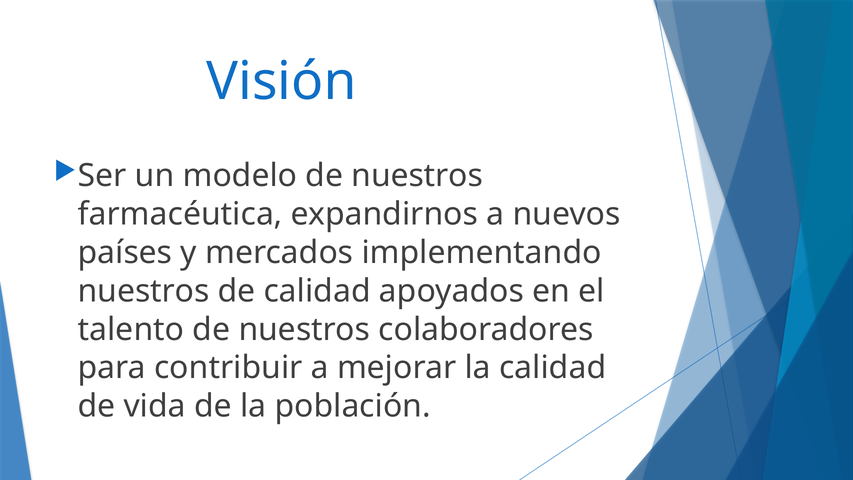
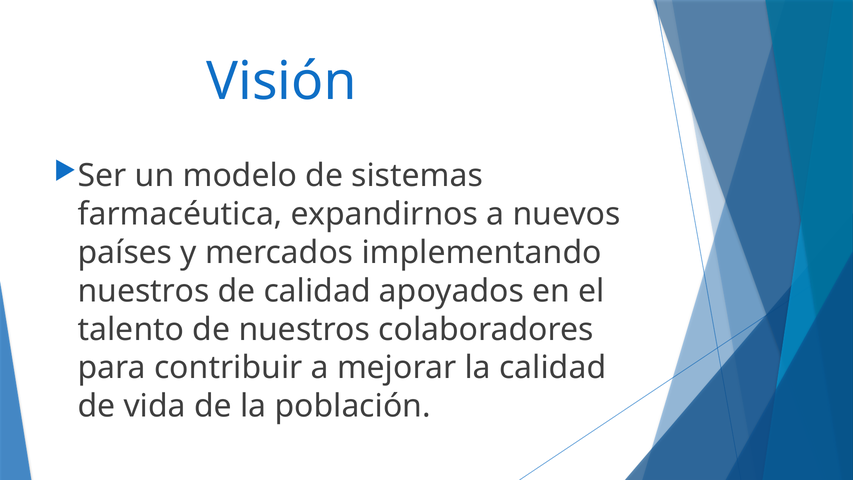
modelo de nuestros: nuestros -> sistemas
